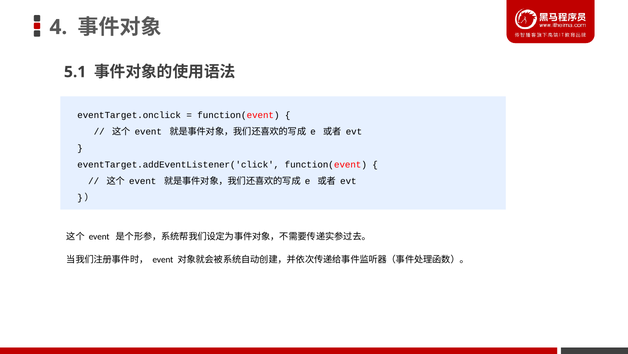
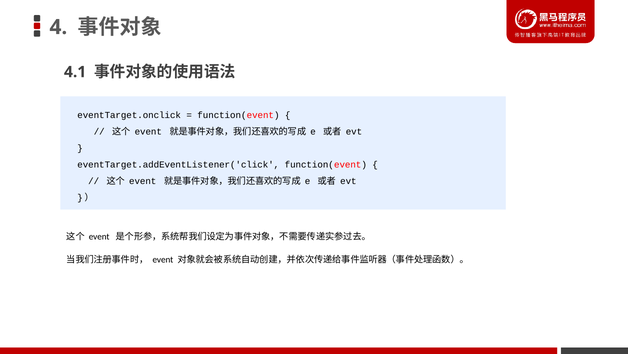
5.1: 5.1 -> 4.1
